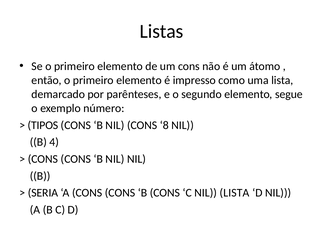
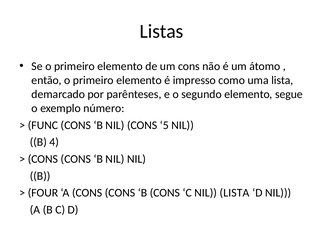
TIPOS: TIPOS -> FUNC
8: 8 -> 5
SERIA: SERIA -> FOUR
